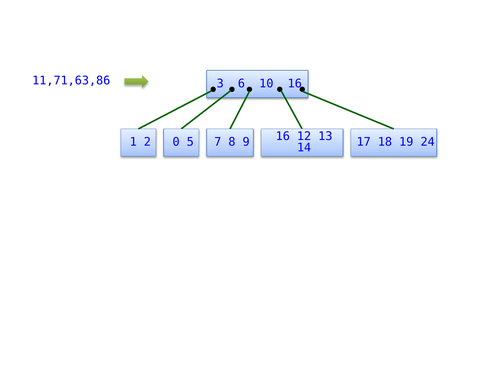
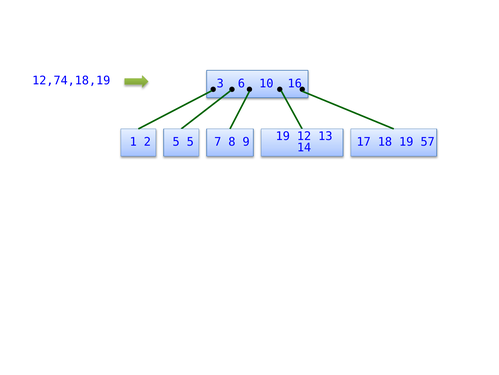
11,71,63,86: 11,71,63,86 -> 12,74,18,19
2 0: 0 -> 5
9 16: 16 -> 19
24: 24 -> 57
